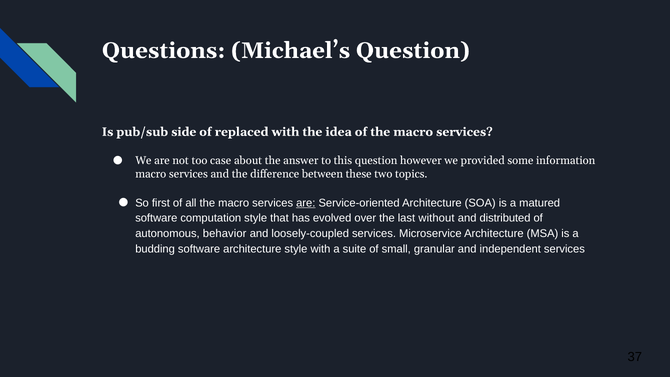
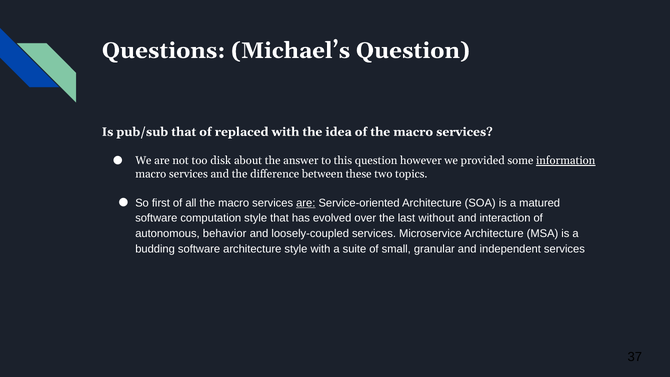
pub/sub side: side -> that
case: case -> disk
information underline: none -> present
distributed: distributed -> interaction
